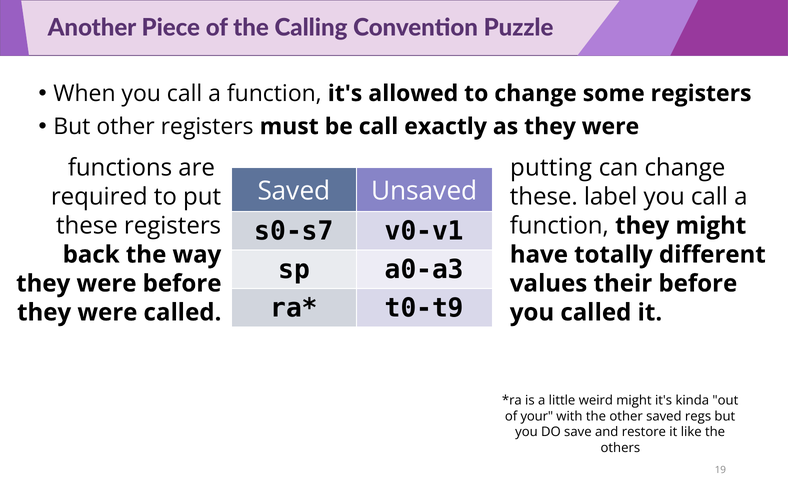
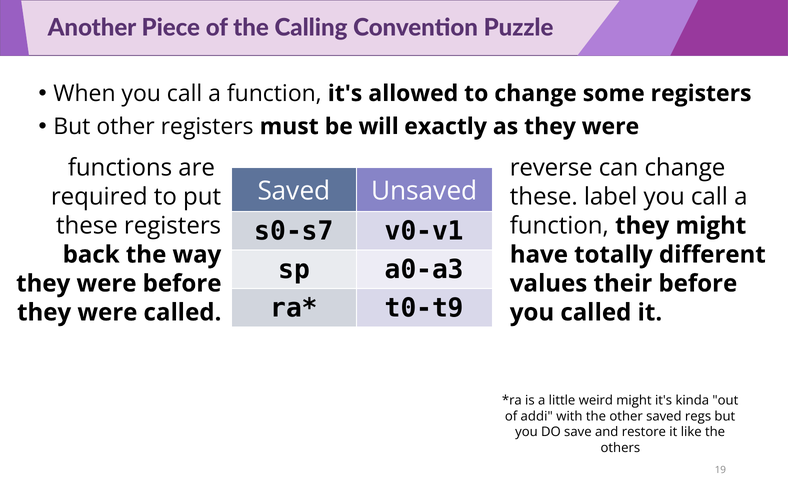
be call: call -> will
putting: putting -> reverse
your: your -> addi
